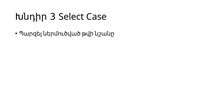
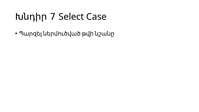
3: 3 -> 7
